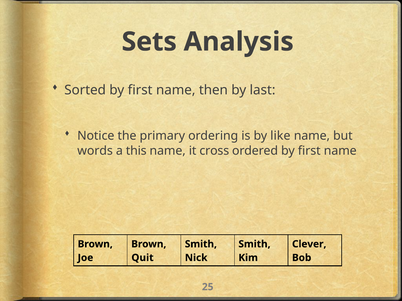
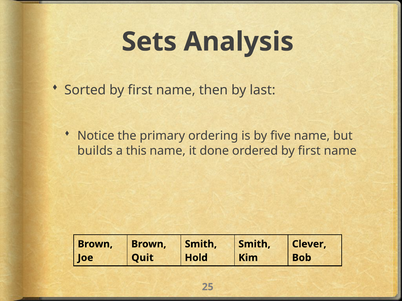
like: like -> five
words: words -> builds
cross: cross -> done
Nick: Nick -> Hold
